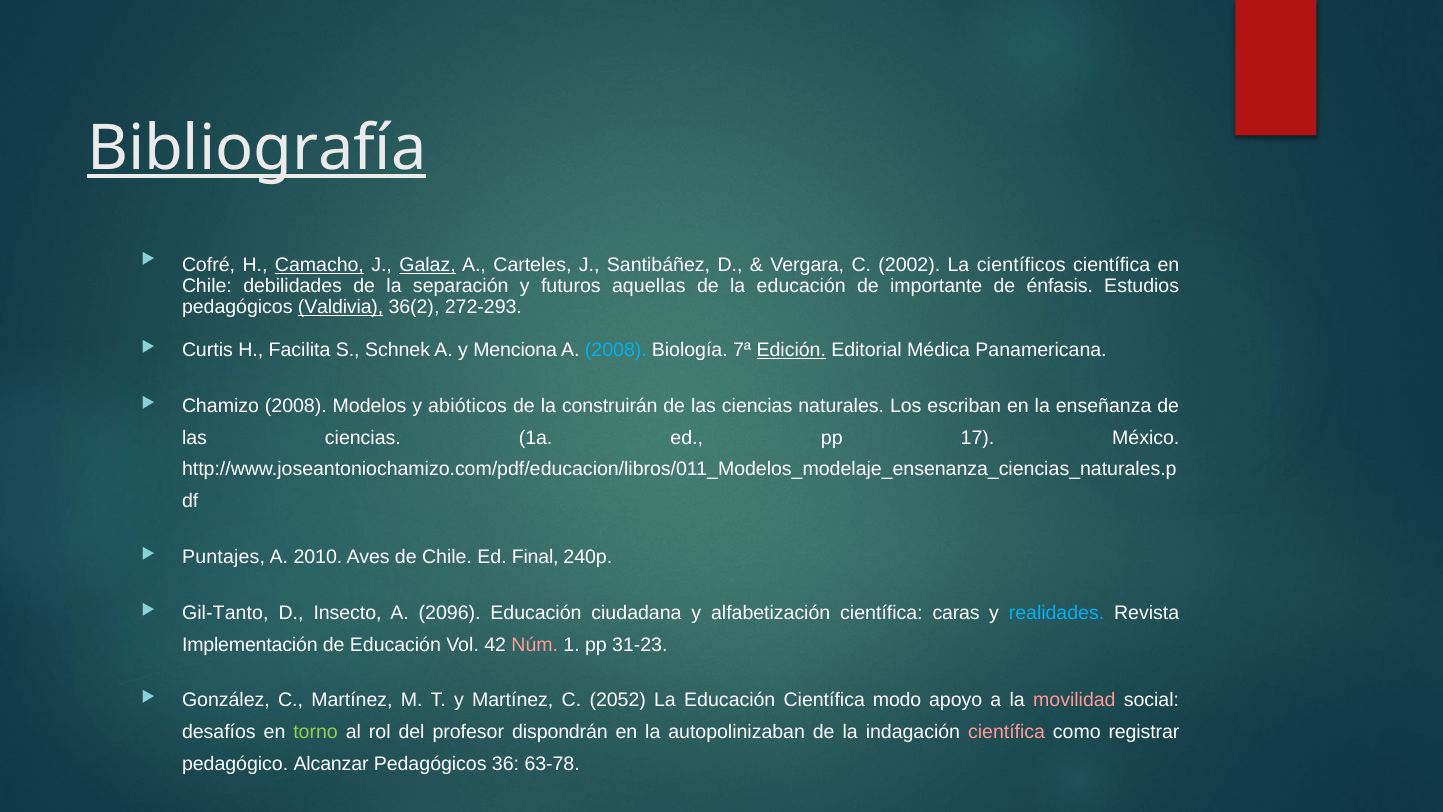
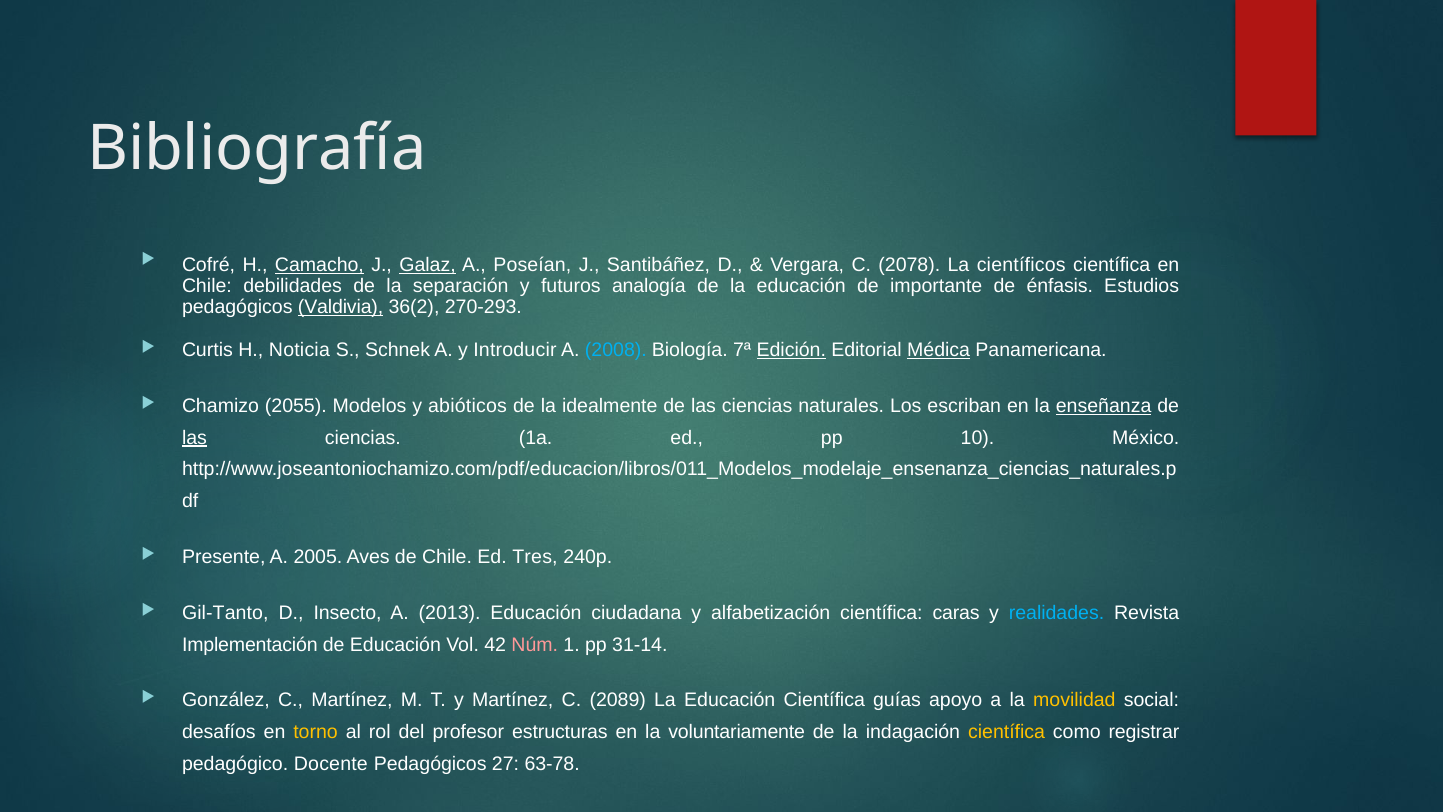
Bibliografía underline: present -> none
Carteles: Carteles -> Poseían
2002: 2002 -> 2078
aquellas: aquellas -> analogía
272-293: 272-293 -> 270-293
Facilita: Facilita -> Noticia
Menciona: Menciona -> Introducir
Médica underline: none -> present
Chamizo 2008: 2008 -> 2055
construirán: construirán -> idealmente
enseñanza underline: none -> present
las at (195, 437) underline: none -> present
17: 17 -> 10
Puntajes: Puntajes -> Presente
2010: 2010 -> 2005
Final: Final -> Tres
2096: 2096 -> 2013
31-23: 31-23 -> 31-14
2052: 2052 -> 2089
modo: modo -> guías
movilidad colour: pink -> yellow
torno colour: light green -> yellow
dispondrán: dispondrán -> estructuras
autopolinizaban: autopolinizaban -> voluntariamente
científica at (1007, 732) colour: pink -> yellow
Alcanzar: Alcanzar -> Docente
36: 36 -> 27
